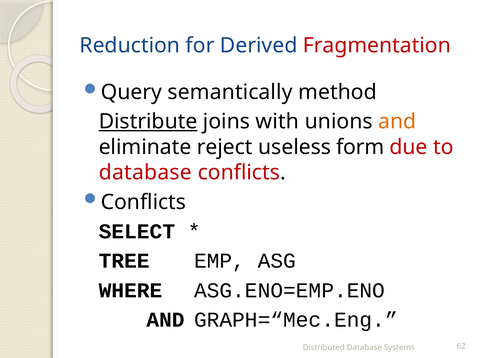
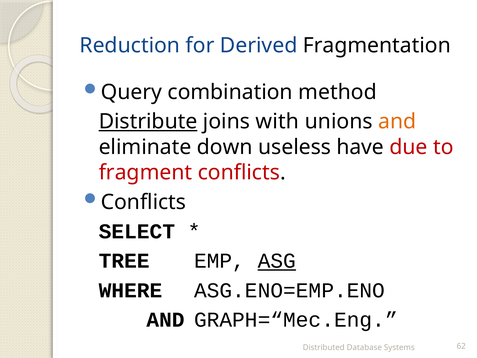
Fragmentation colour: red -> black
semantically: semantically -> combination
reject: reject -> down
form: form -> have
database at (145, 172): database -> fragment
ASG underline: none -> present
